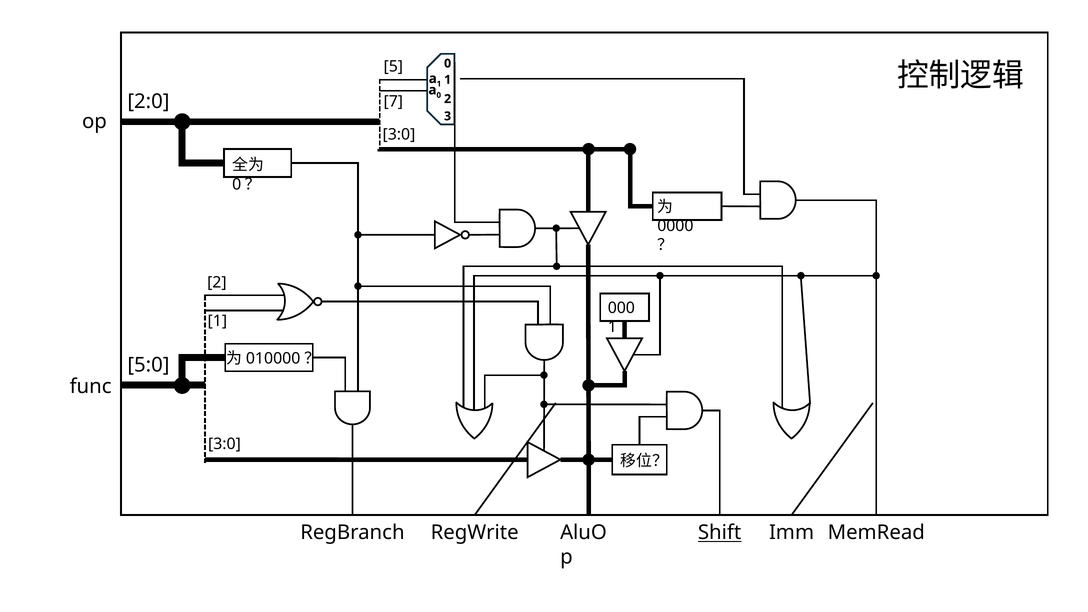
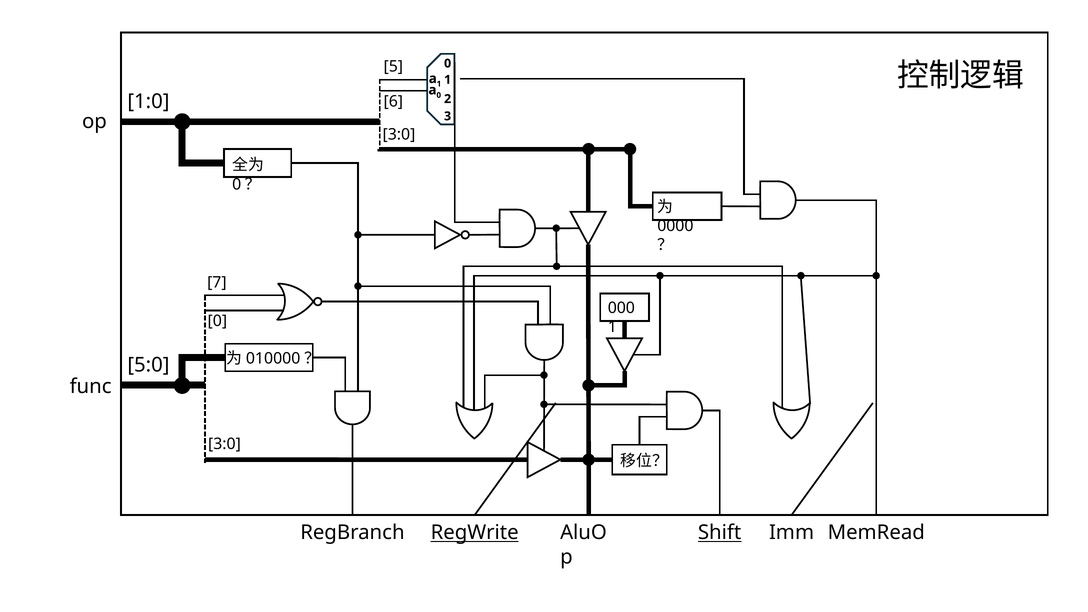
2:0: 2:0 -> 1:0
7: 7 -> 6
2 at (217, 282): 2 -> 7
1 at (217, 321): 1 -> 0
RegWrite underline: none -> present
